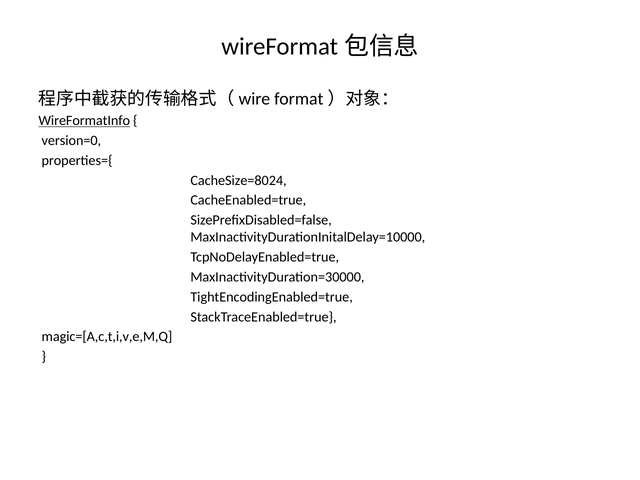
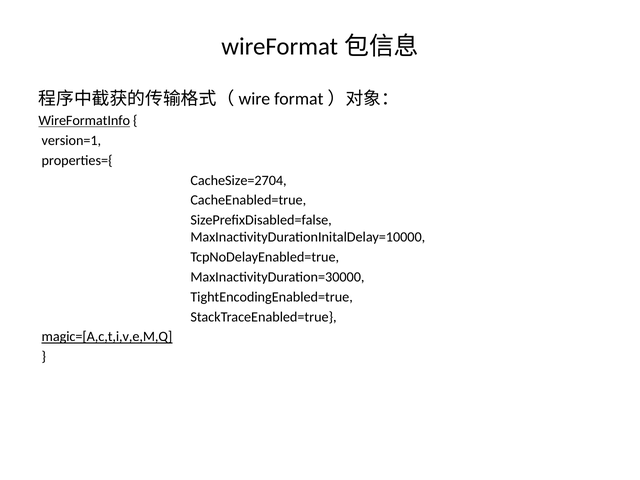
version=0: version=0 -> version=1
CacheSize=8024: CacheSize=8024 -> CacheSize=2704
magic=[A,c,t,i,v,e,M,Q underline: none -> present
